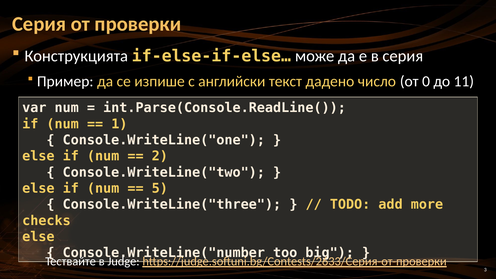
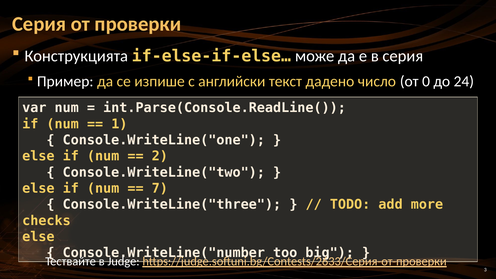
11: 11 -> 24
5: 5 -> 7
